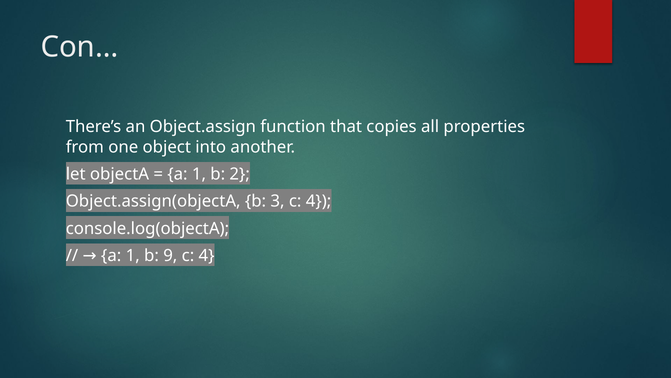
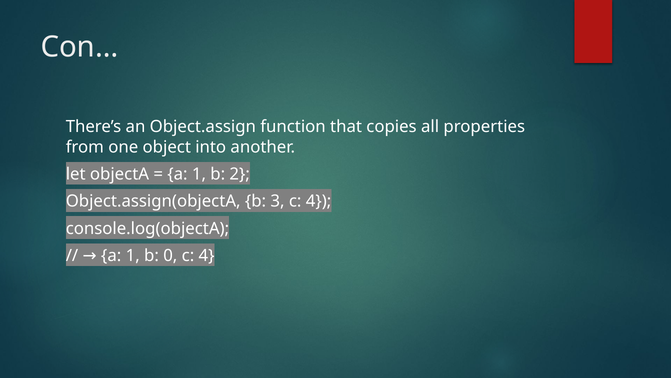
9: 9 -> 0
